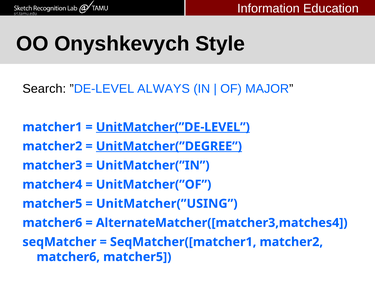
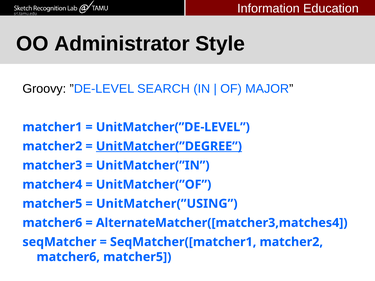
Onyshkevych: Onyshkevych -> Administrator
Search: Search -> Groovy
ALWAYS: ALWAYS -> SEARCH
UnitMatcher(”DE-LEVEL underline: present -> none
